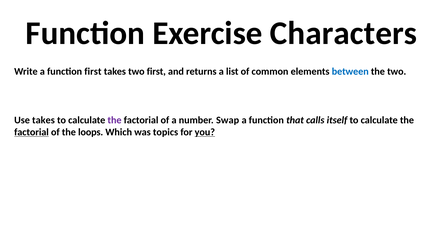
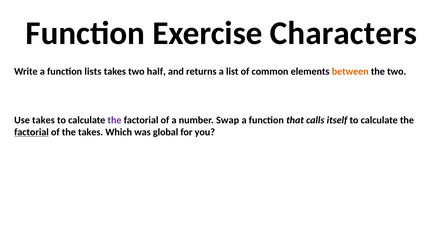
function first: first -> lists
two first: first -> half
between colour: blue -> orange
the loops: loops -> takes
topics: topics -> global
you underline: present -> none
